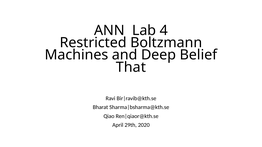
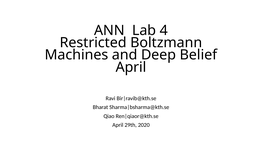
That at (131, 67): That -> April
